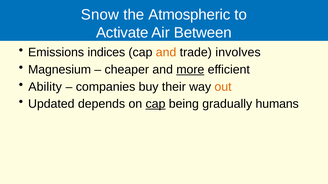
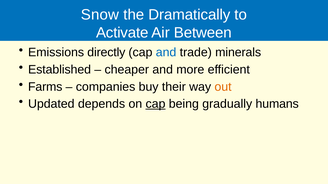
Atmospheric: Atmospheric -> Dramatically
indices: indices -> directly
and at (166, 53) colour: orange -> blue
involves: involves -> minerals
Magnesium: Magnesium -> Established
more underline: present -> none
Ability: Ability -> Farms
